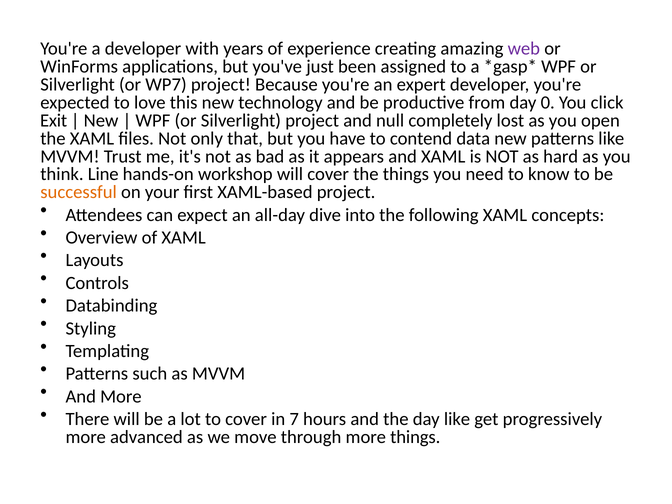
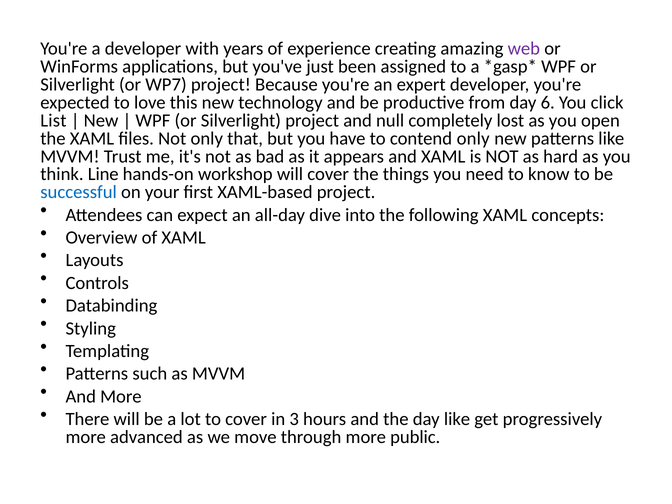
0: 0 -> 6
Exit: Exit -> List
contend data: data -> only
successful colour: orange -> blue
7: 7 -> 3
more things: things -> public
